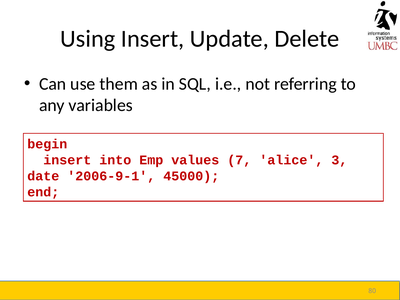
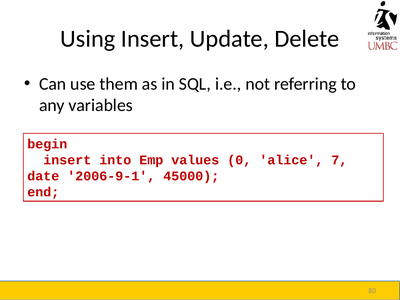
7: 7 -> 0
3: 3 -> 7
